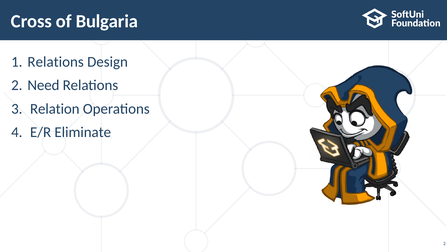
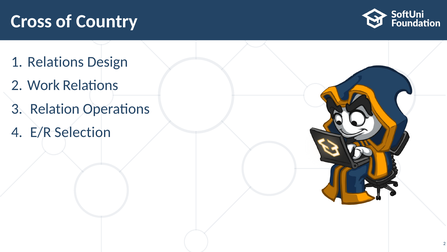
Bulgaria: Bulgaria -> Country
Need: Need -> Work
Eliminate: Eliminate -> Selection
